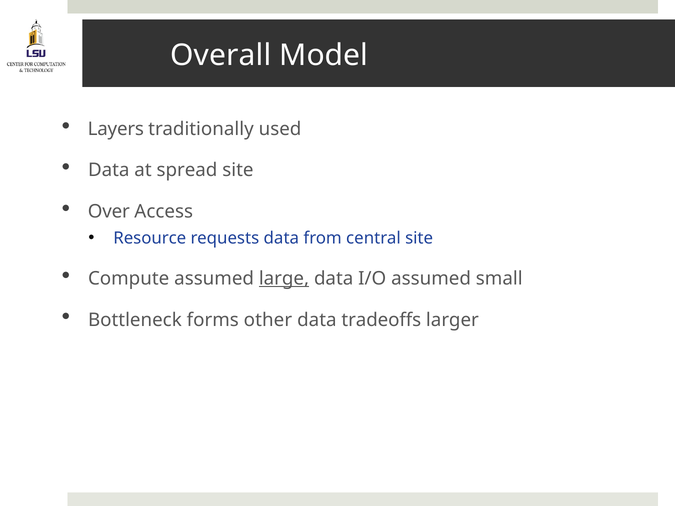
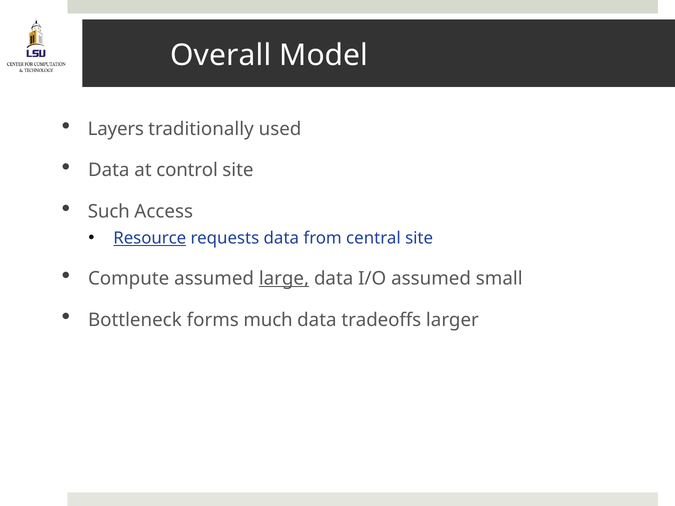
spread: spread -> control
Over: Over -> Such
Resource underline: none -> present
other: other -> much
